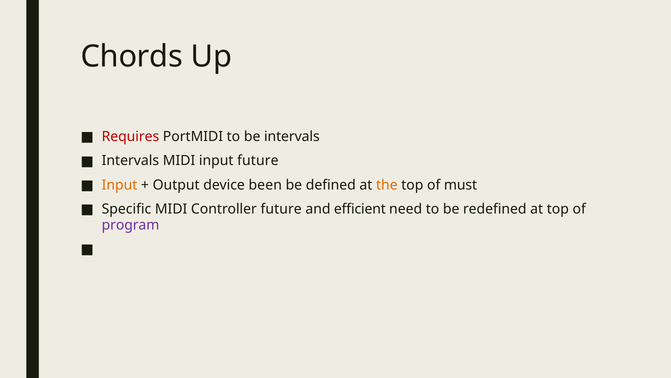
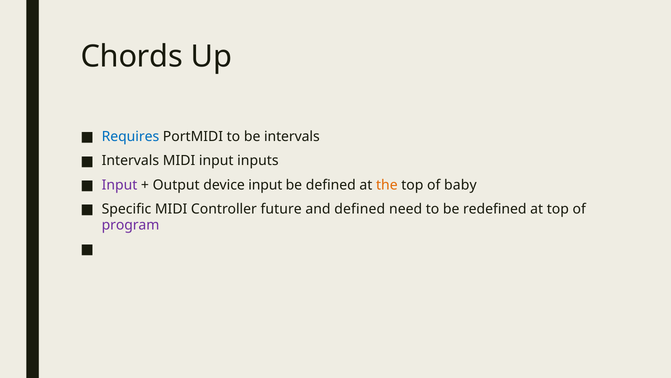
Requires colour: red -> blue
input future: future -> inputs
Input at (119, 185) colour: orange -> purple
device been: been -> input
must: must -> baby
and efficient: efficient -> defined
